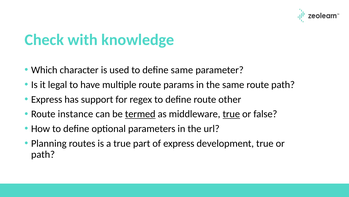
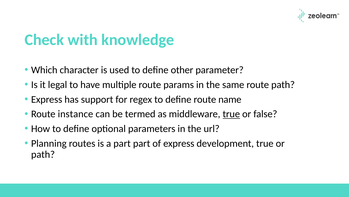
define same: same -> other
other: other -> name
termed underline: present -> none
a true: true -> part
